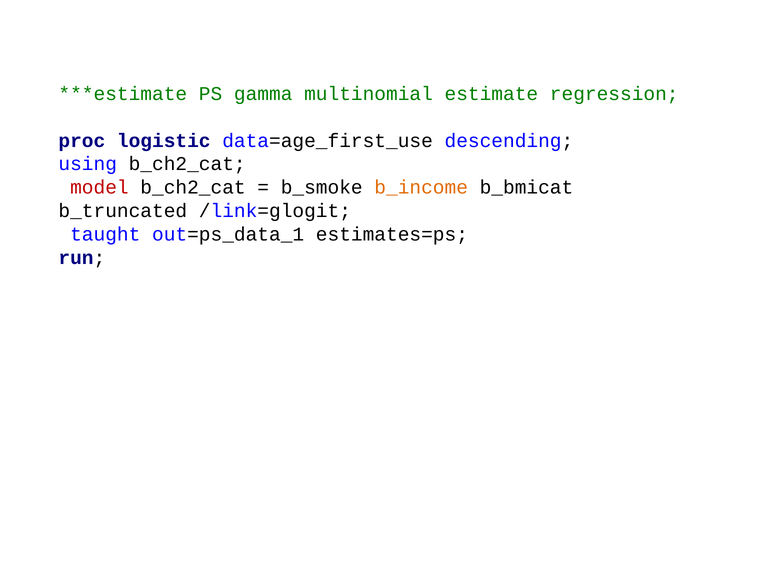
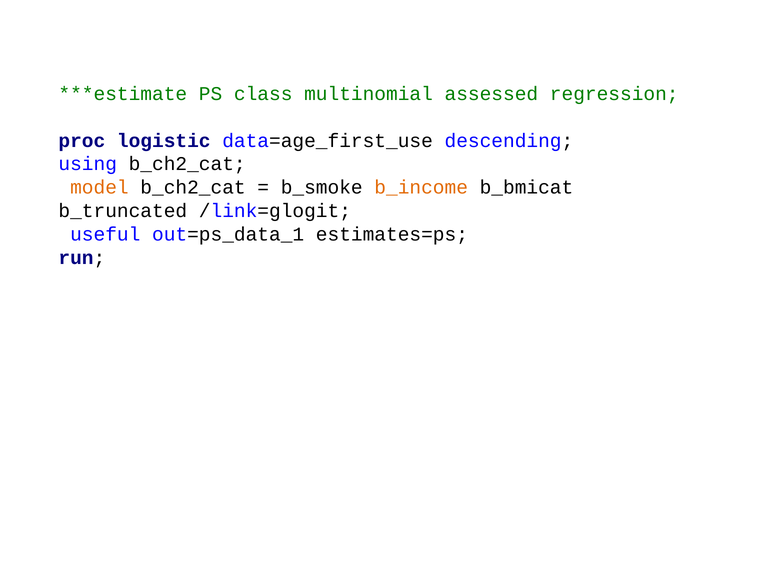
gamma: gamma -> class
estimate: estimate -> assessed
model colour: red -> orange
taught: taught -> useful
